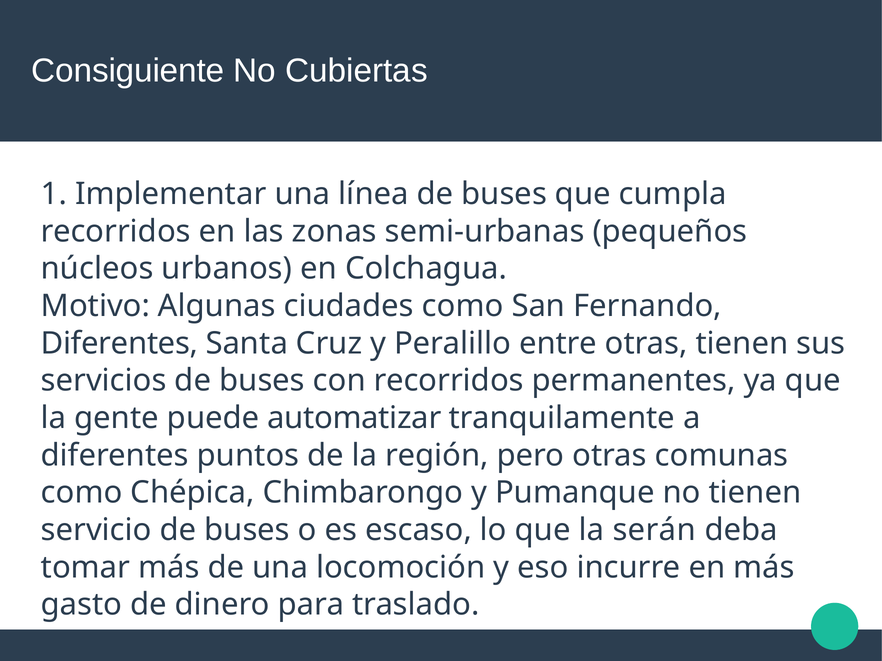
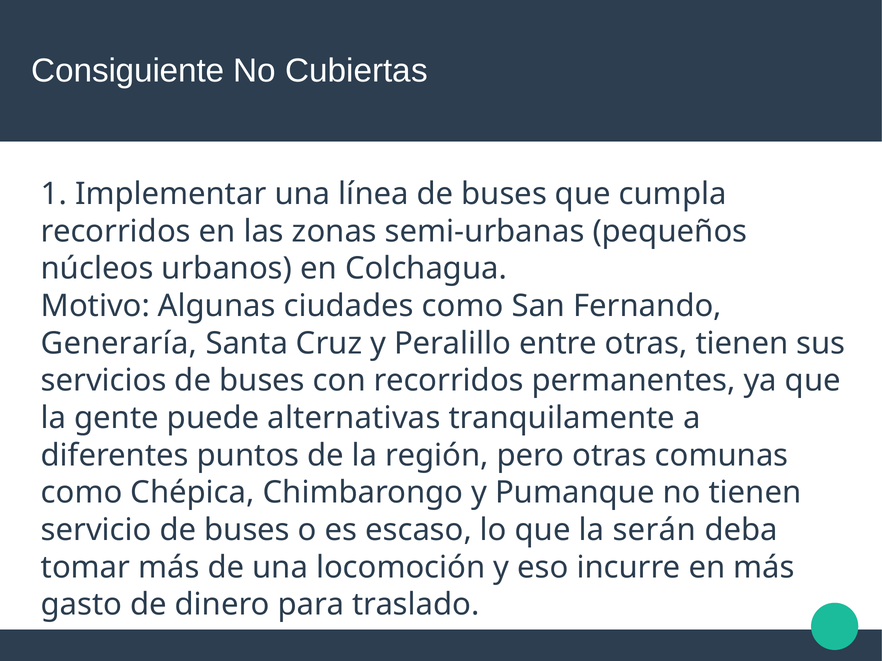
Diferentes at (119, 343): Diferentes -> Generaría
automatizar: automatizar -> alternativas
